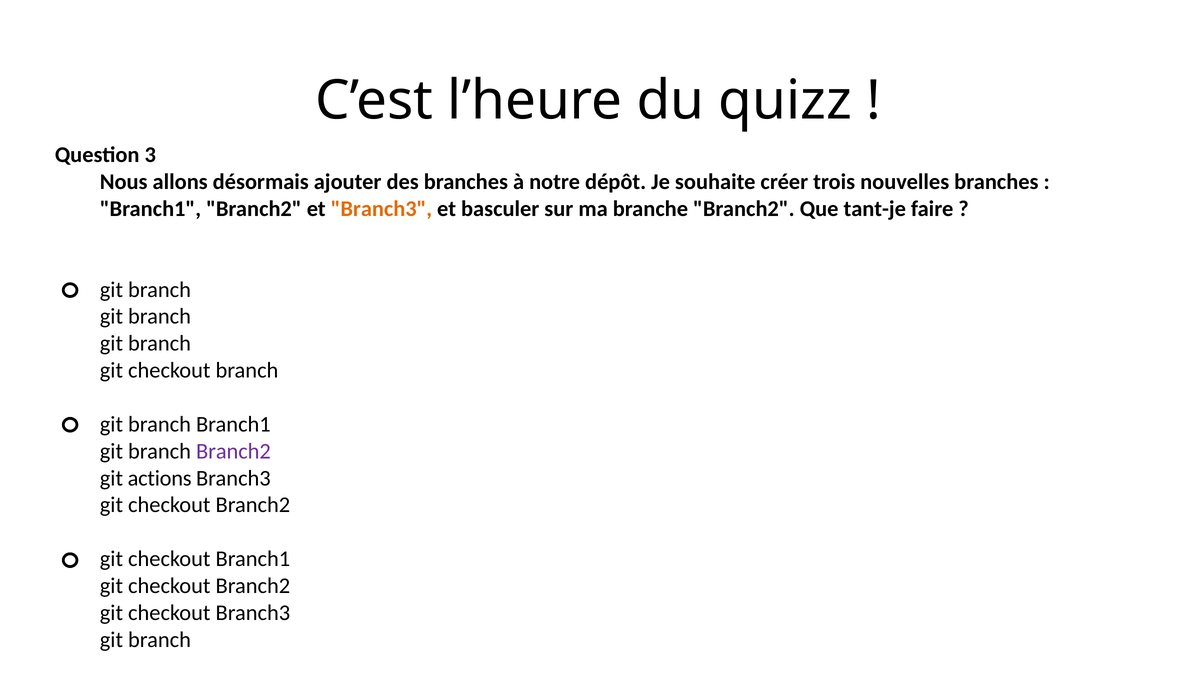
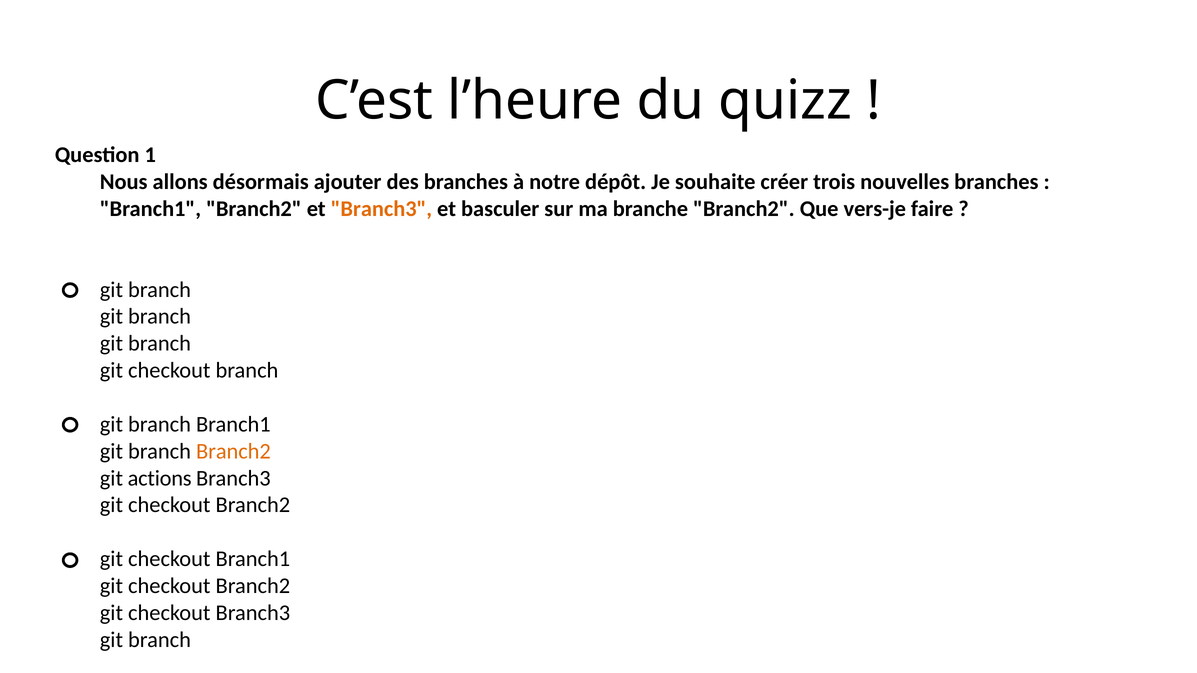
3: 3 -> 1
tant-je: tant-je -> vers-je
Branch2 at (233, 451) colour: purple -> orange
